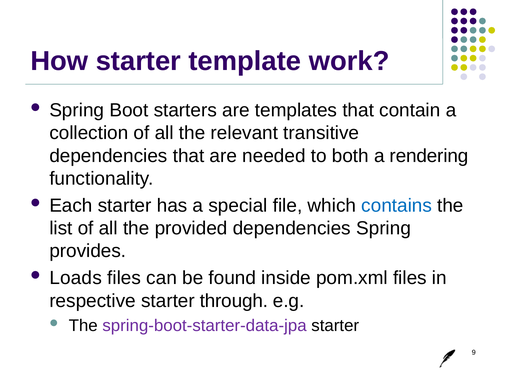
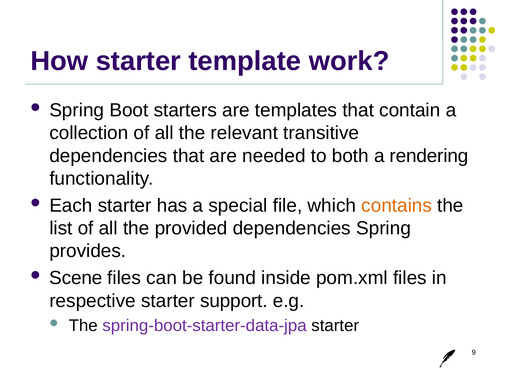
contains colour: blue -> orange
Loads: Loads -> Scene
through: through -> support
